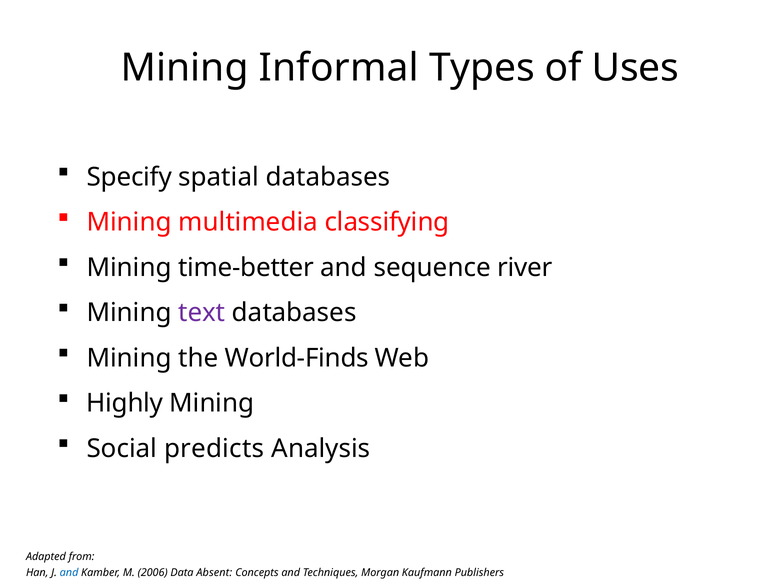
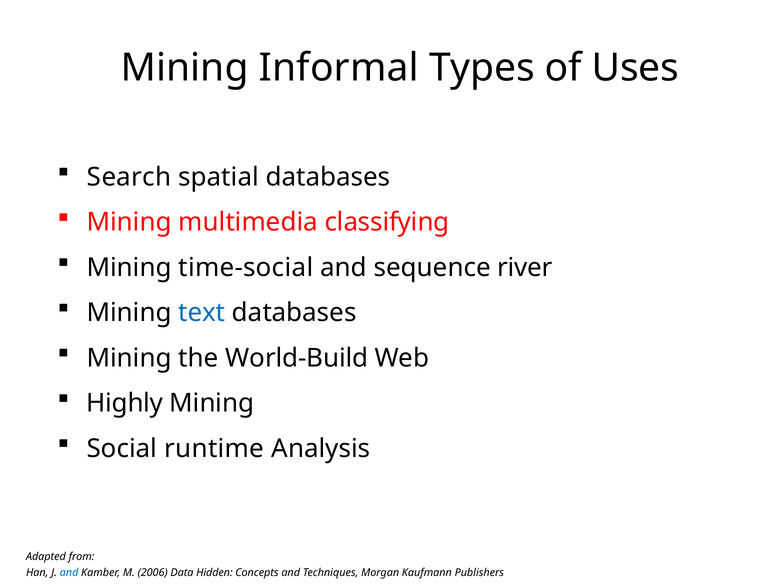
Specify: Specify -> Search
time-better: time-better -> time-social
text colour: purple -> blue
World-Finds: World-Finds -> World-Build
predicts: predicts -> runtime
Absent: Absent -> Hidden
